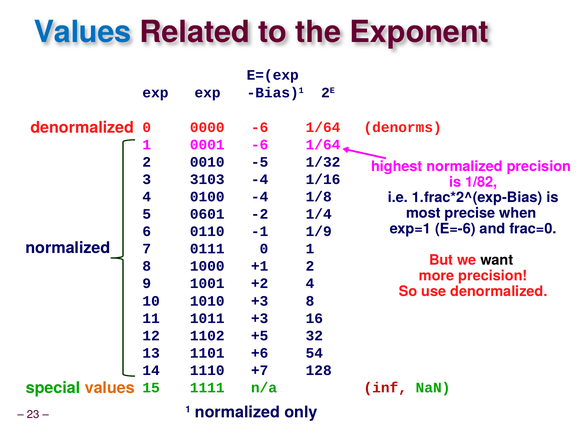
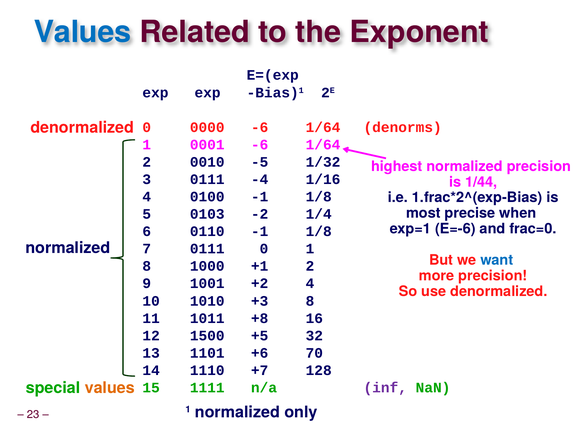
3 3103: 3103 -> 0111
1/82: 1/82 -> 1/44
0100 -4: -4 -> -1
0601: 0601 -> 0103
0110 -1 1/9: 1/9 -> 1/8
want colour: black -> blue
1011 +3: +3 -> +8
1102: 1102 -> 1500
54: 54 -> 70
inf colour: red -> purple
